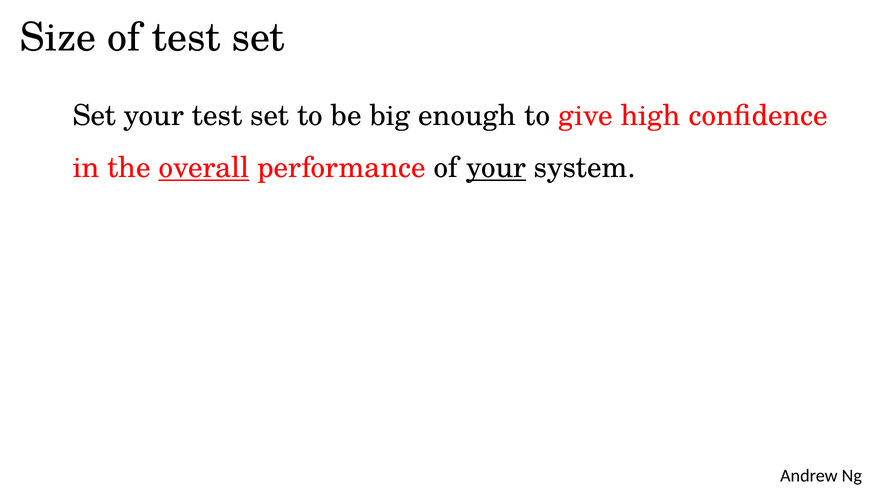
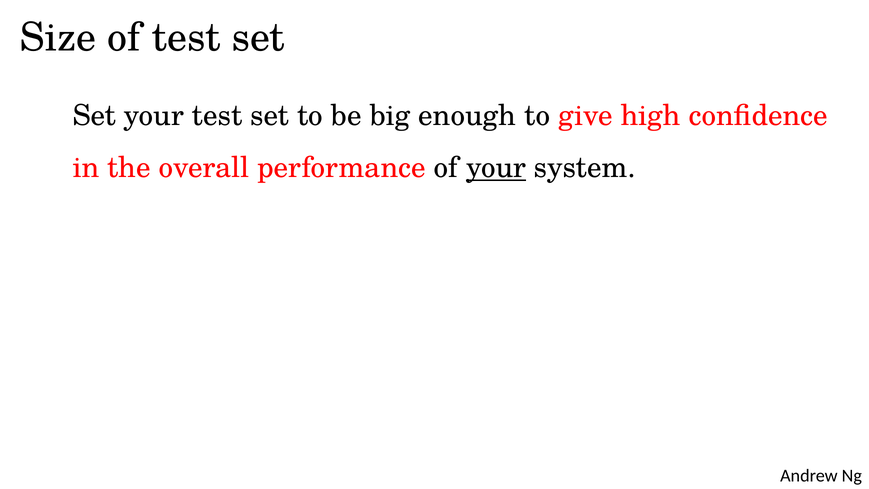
overall underline: present -> none
